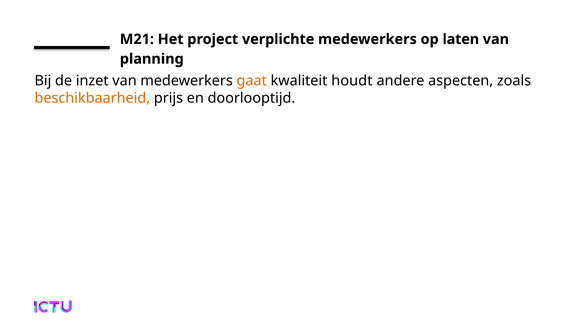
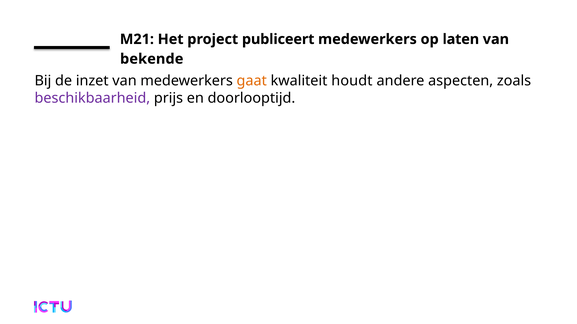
verplichte: verplichte -> publiceert
planning: planning -> bekende
beschikbaarheid colour: orange -> purple
